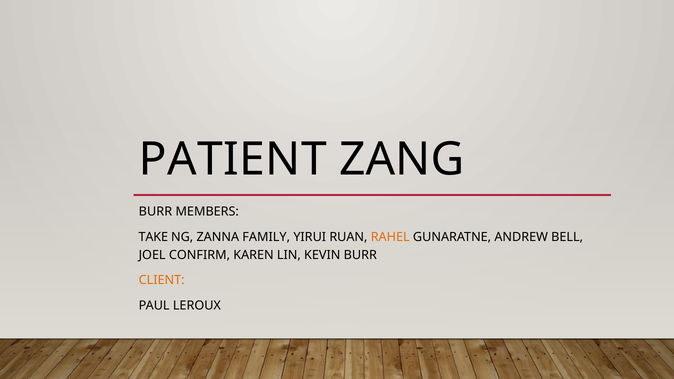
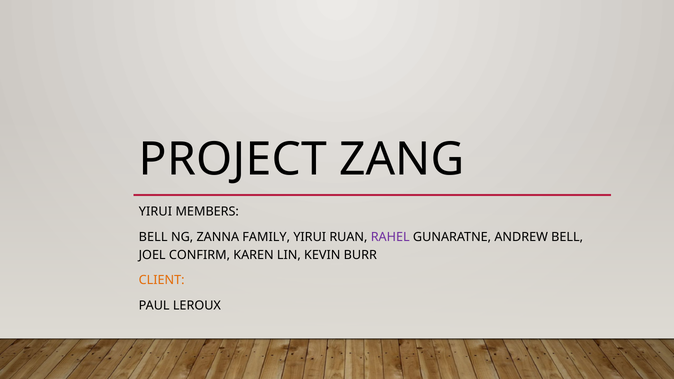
PATIENT: PATIENT -> PROJECT
BURR at (155, 212): BURR -> YIRUI
TAKE at (153, 237): TAKE -> BELL
RAHEL colour: orange -> purple
